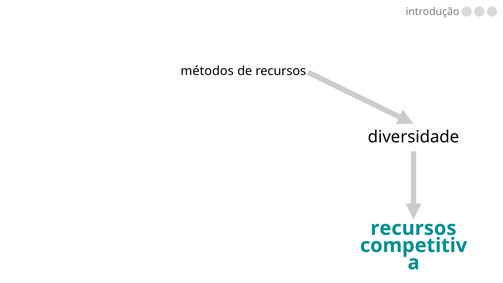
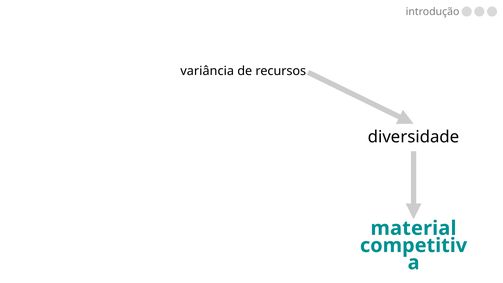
métodos: métodos -> variância
recursos at (413, 228): recursos -> material
